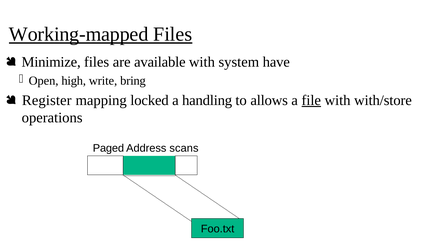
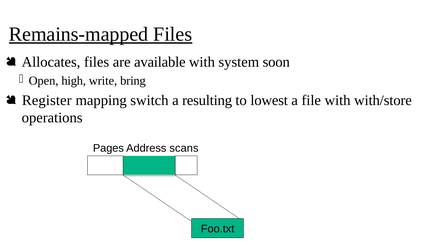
Working-mapped: Working-mapped -> Remains-mapped
Minimize: Minimize -> Allocates
have: have -> soon
locked: locked -> switch
handling: handling -> resulting
allows: allows -> lowest
file underline: present -> none
Paged: Paged -> Pages
